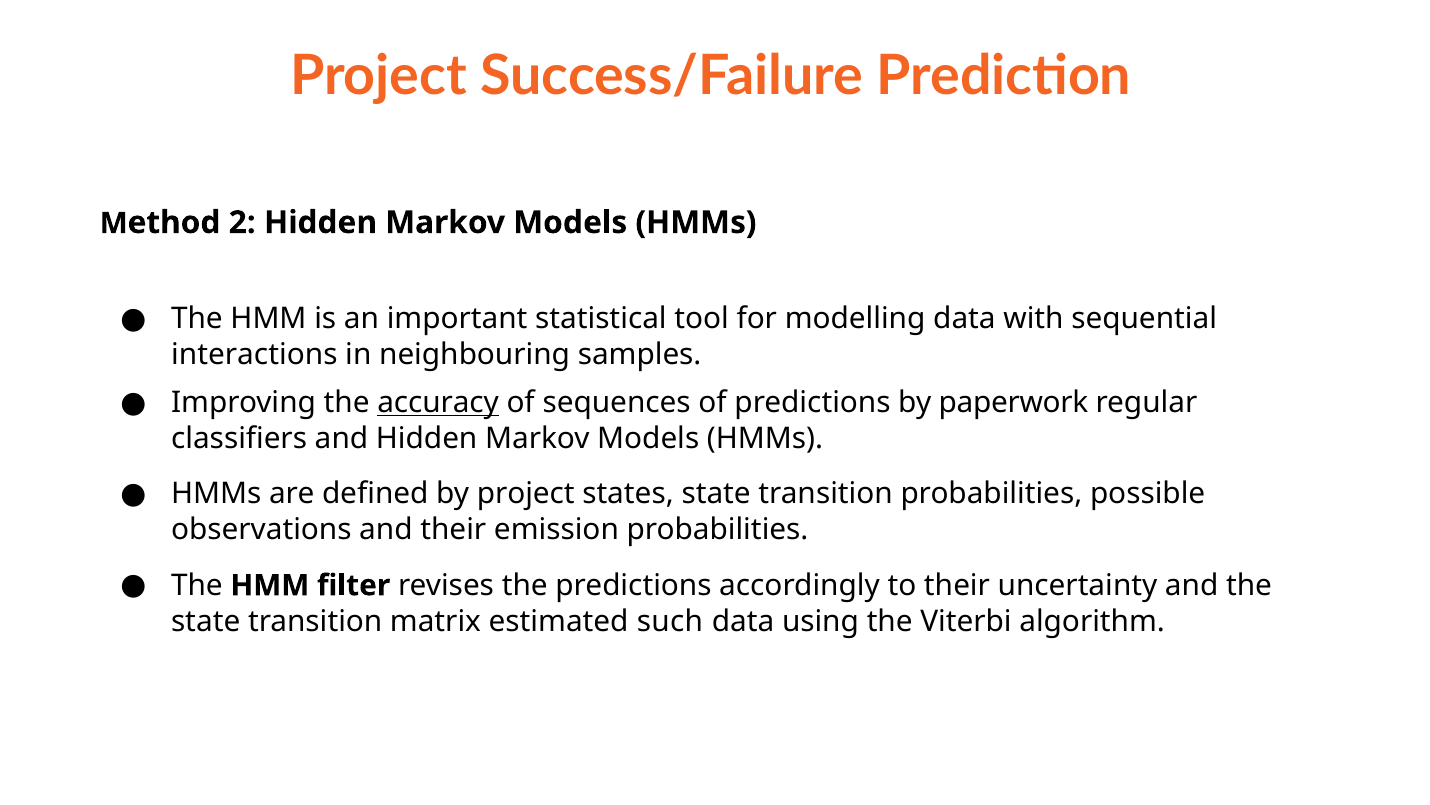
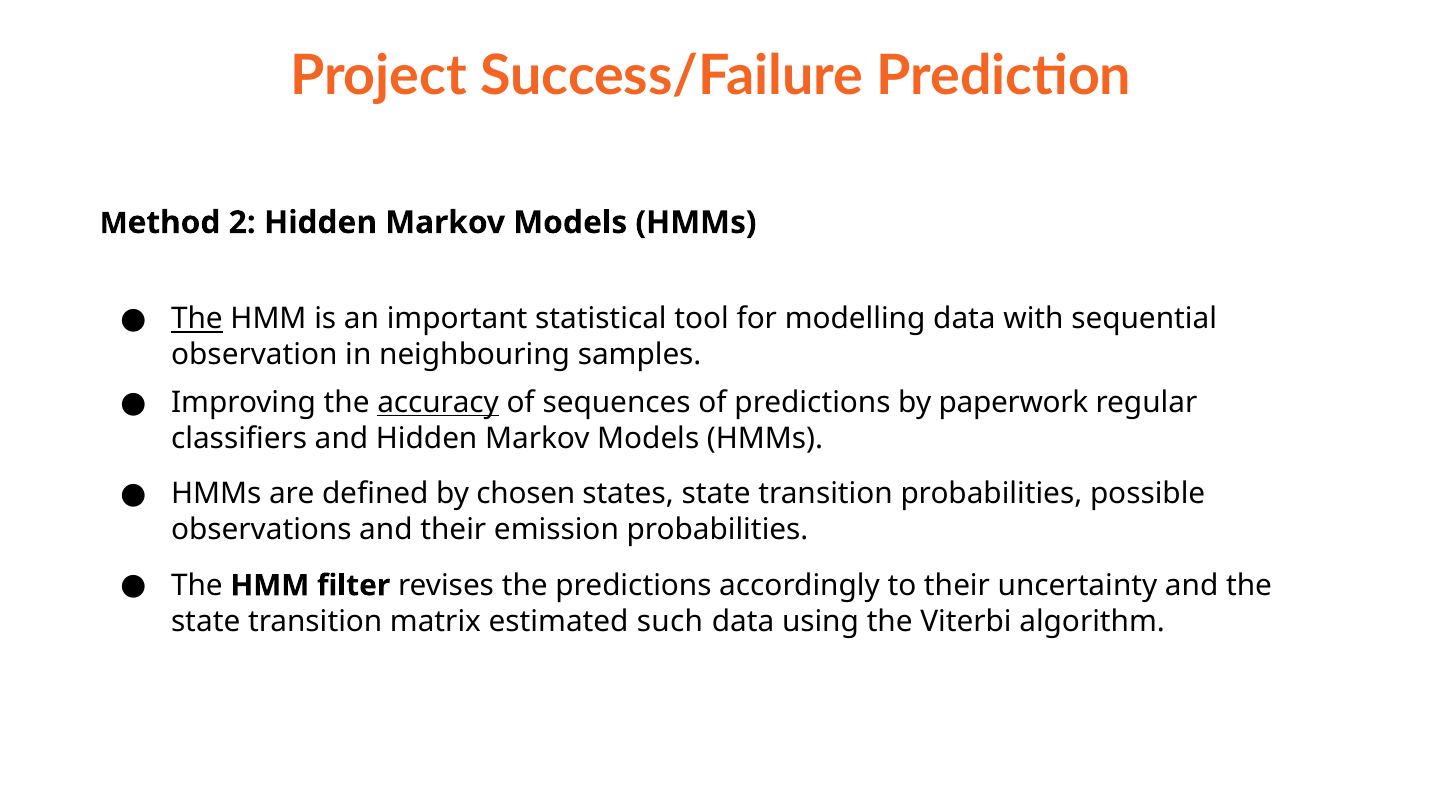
The at (197, 319) underline: none -> present
interactions: interactions -> observation
by project: project -> chosen
